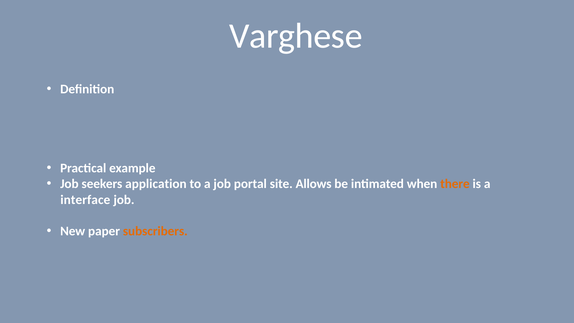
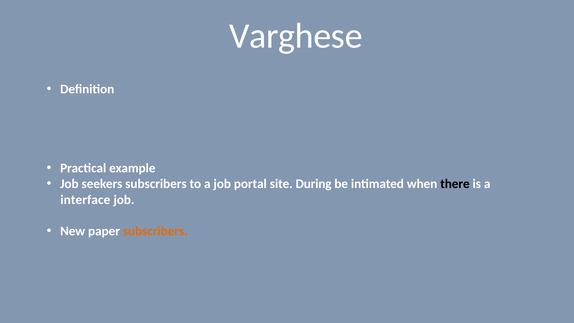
seekers application: application -> subscribers
Allows: Allows -> During
there colour: orange -> black
